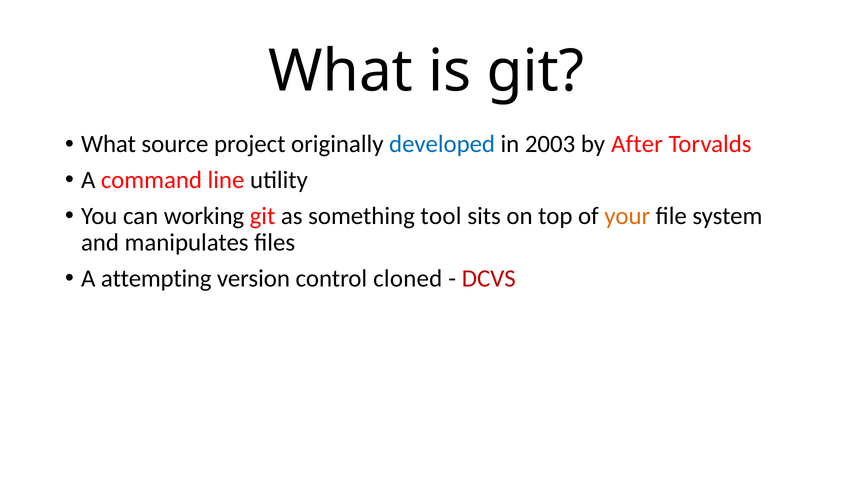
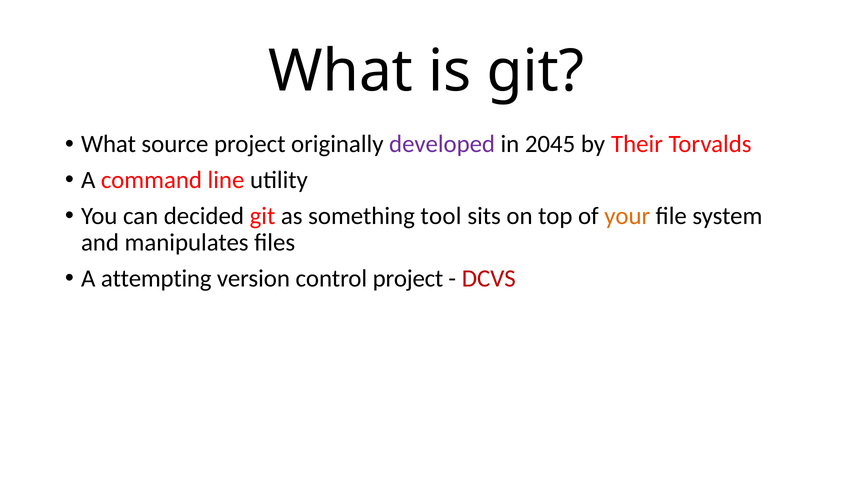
developed colour: blue -> purple
2003: 2003 -> 2045
After: After -> Their
working: working -> decided
control cloned: cloned -> project
